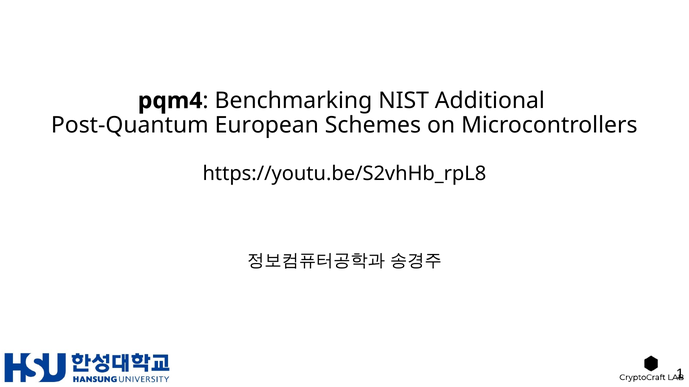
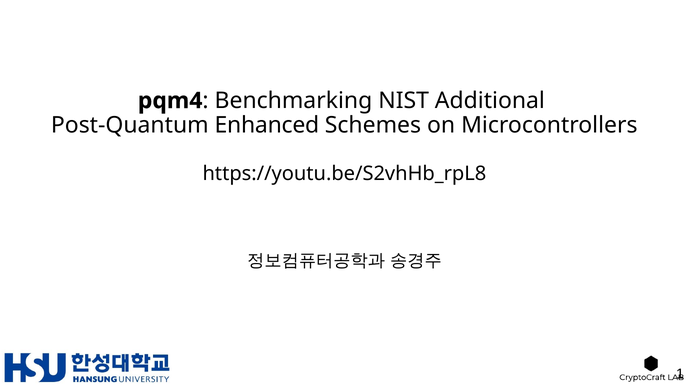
European: European -> Enhanced
